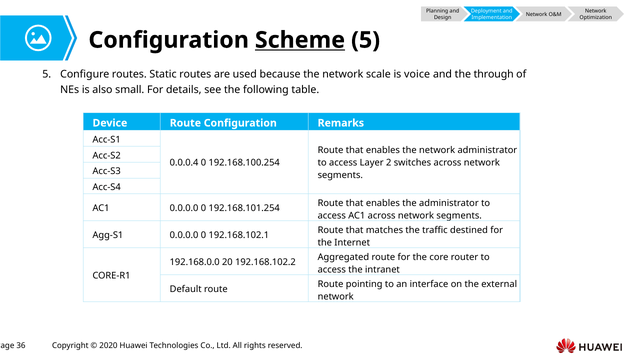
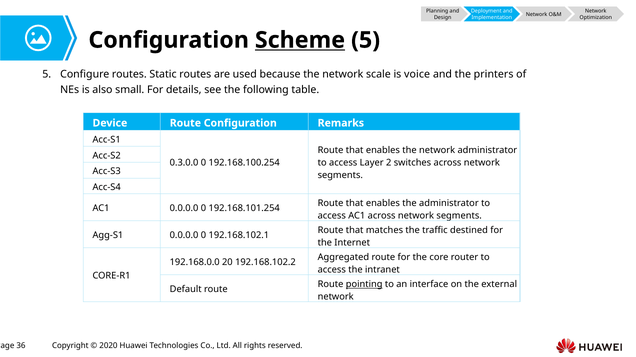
through: through -> printers
0.0.0.4: 0.0.0.4 -> 0.3.0.0
pointing underline: none -> present
